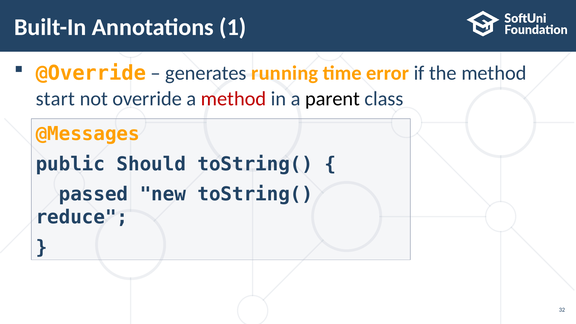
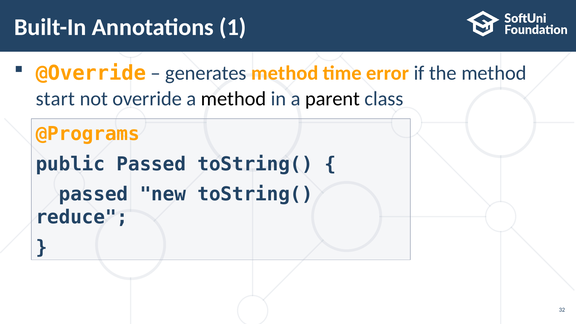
generates running: running -> method
method at (234, 99) colour: red -> black
@Messages: @Messages -> @Programs
public Should: Should -> Passed
